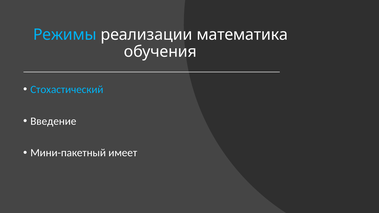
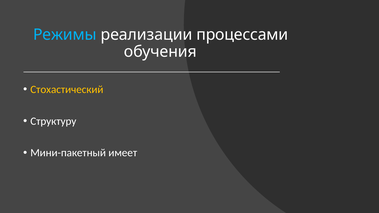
математика: математика -> процессами
Стохастический colour: light blue -> yellow
Введение: Введение -> Структуру
